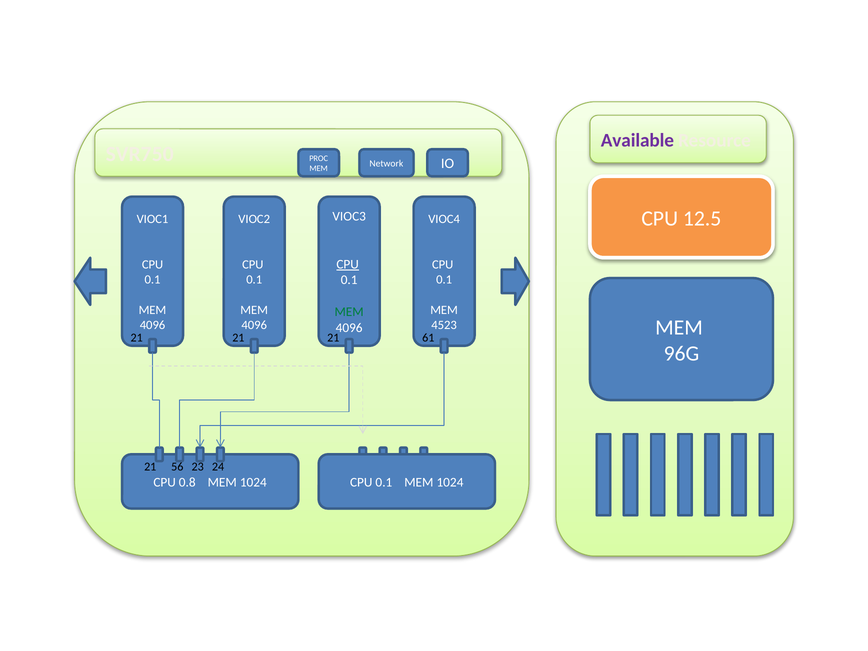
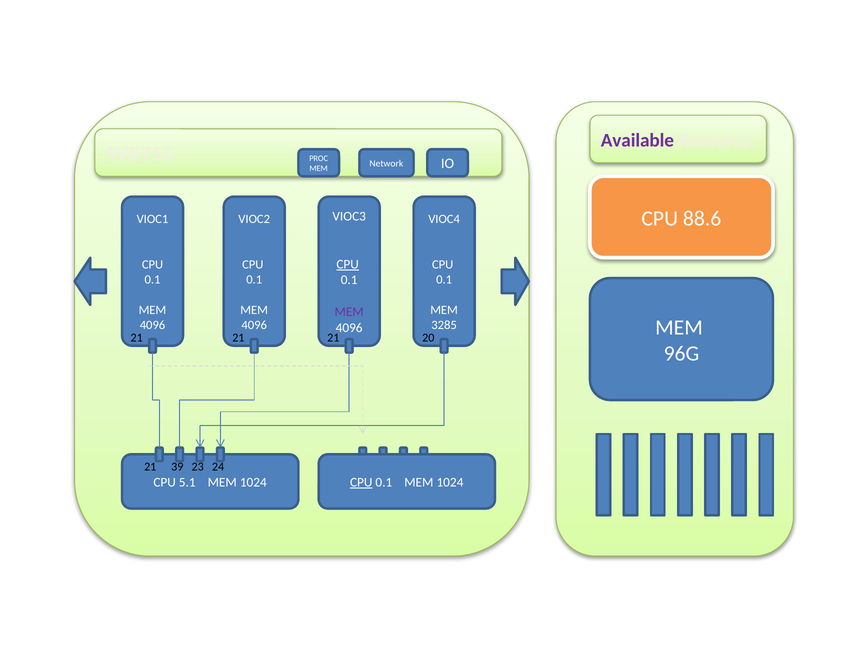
12.5: 12.5 -> 88.6
MEM at (349, 312) colour: green -> purple
4523: 4523 -> 3285
61: 61 -> 20
56: 56 -> 39
0.8: 0.8 -> 5.1
CPU at (361, 482) underline: none -> present
